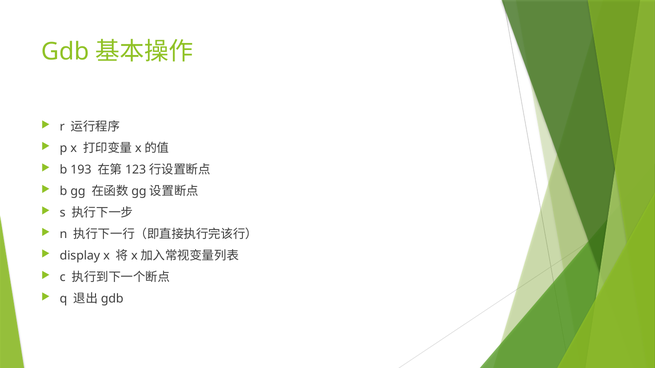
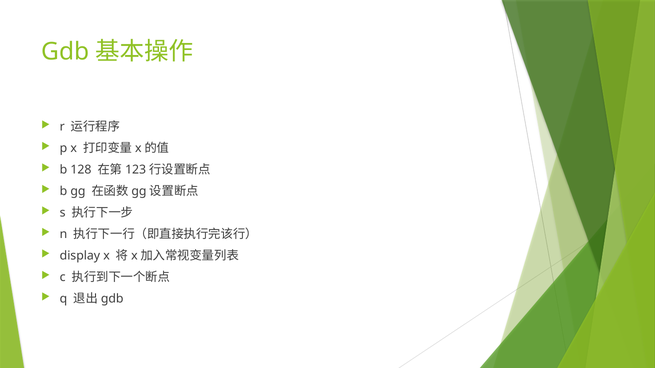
193: 193 -> 128
